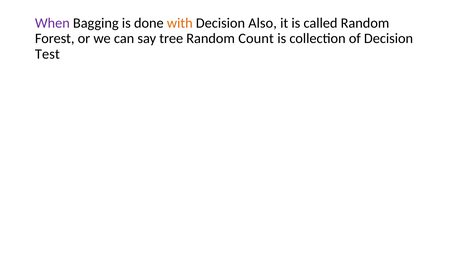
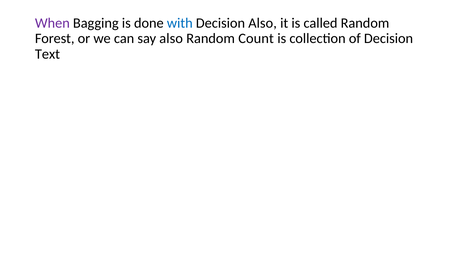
with colour: orange -> blue
say tree: tree -> also
Test: Test -> Text
